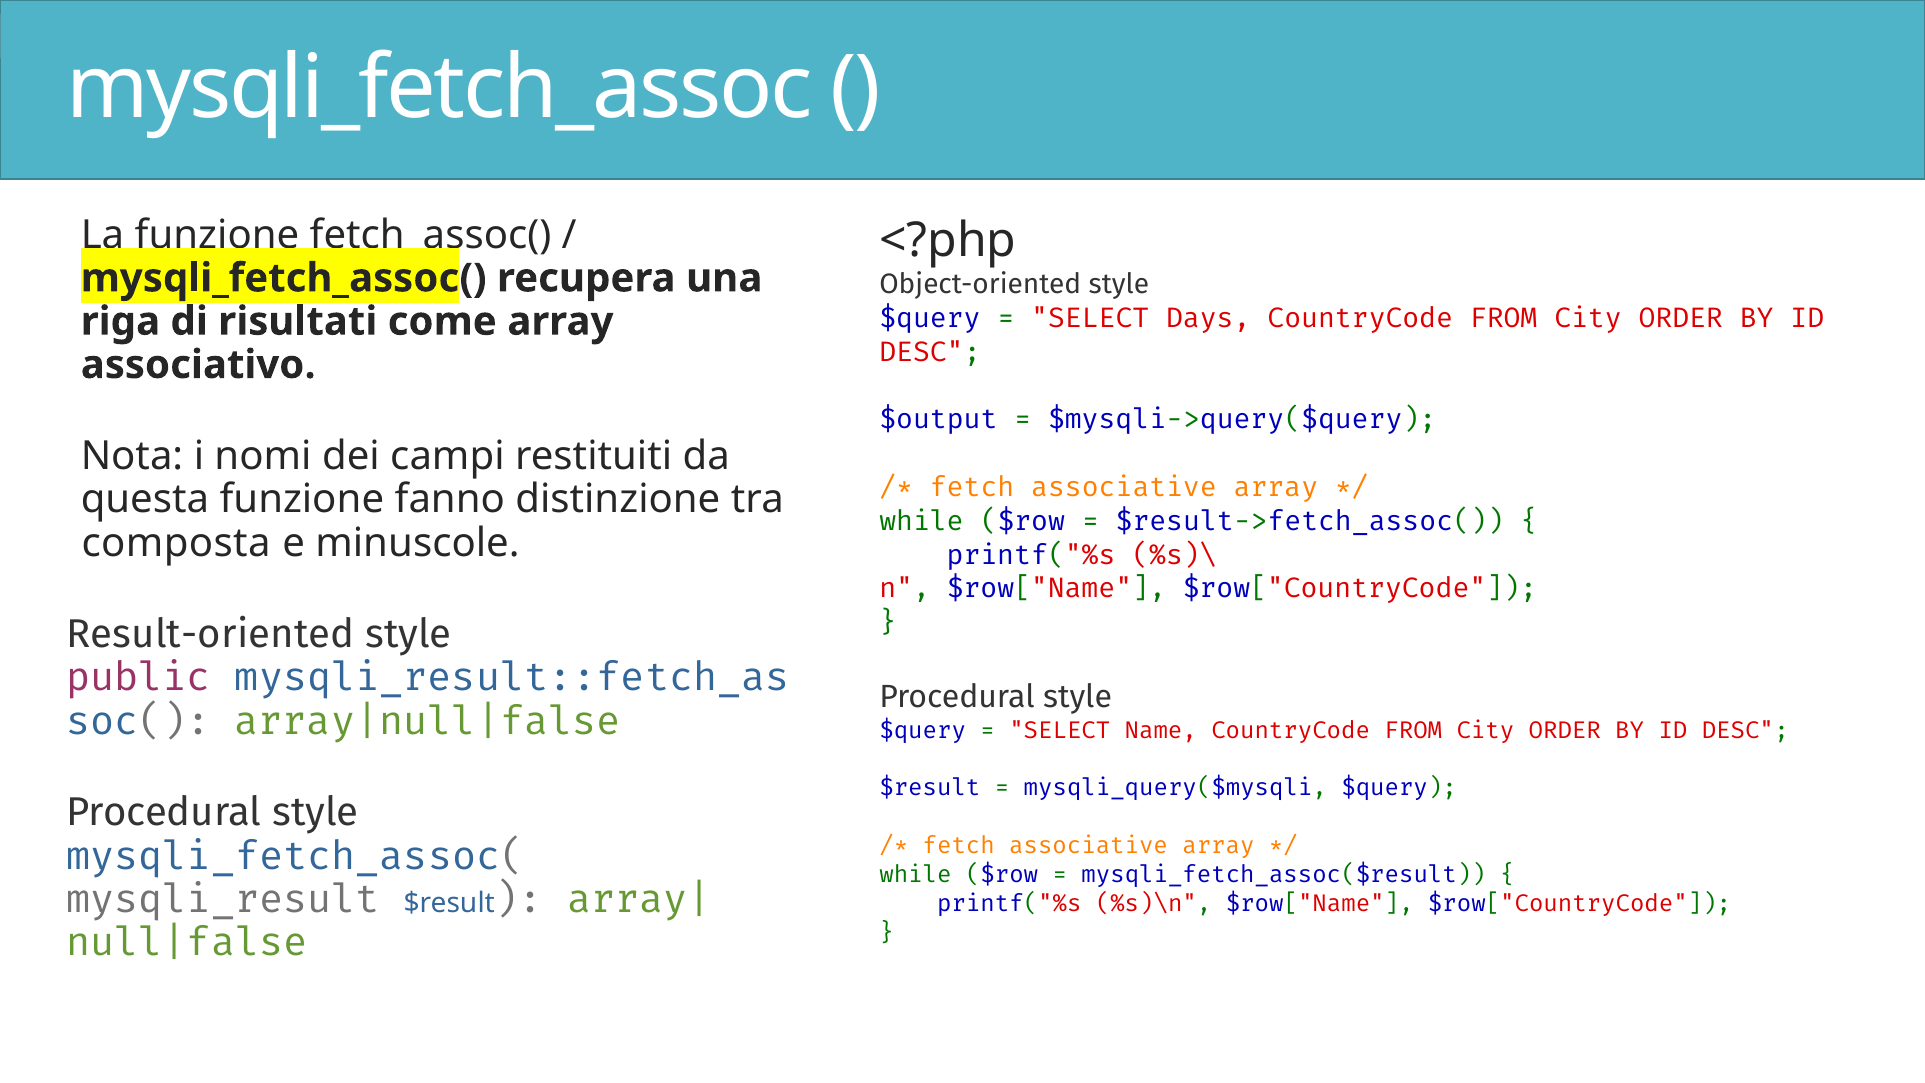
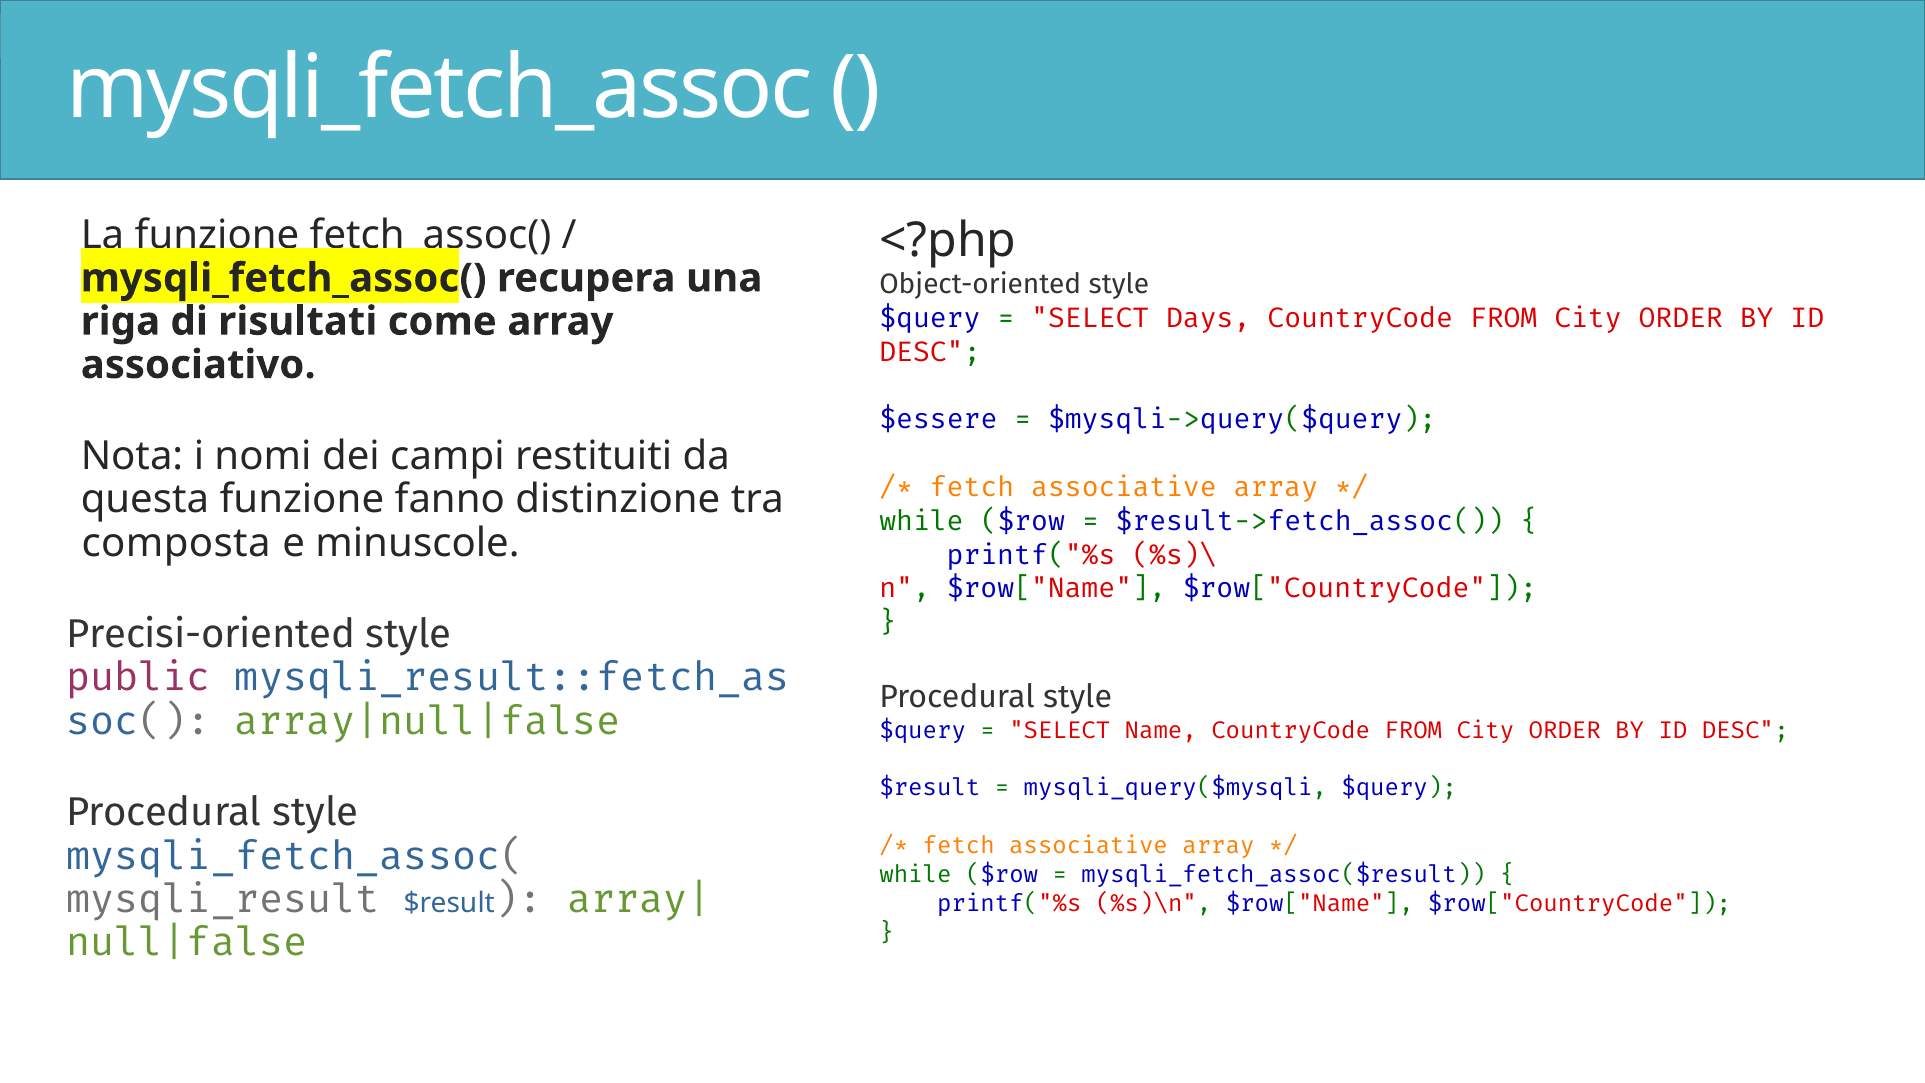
$output: $output -> $essere
Result-oriented: Result-oriented -> Precisi-oriented
